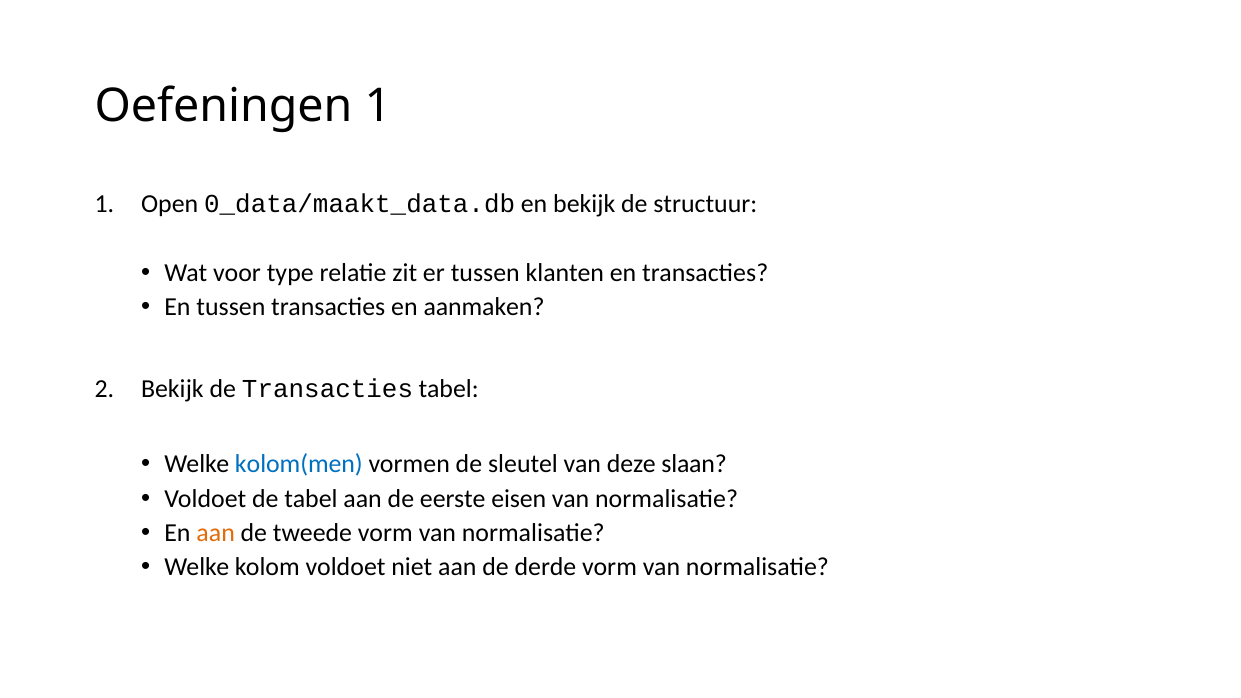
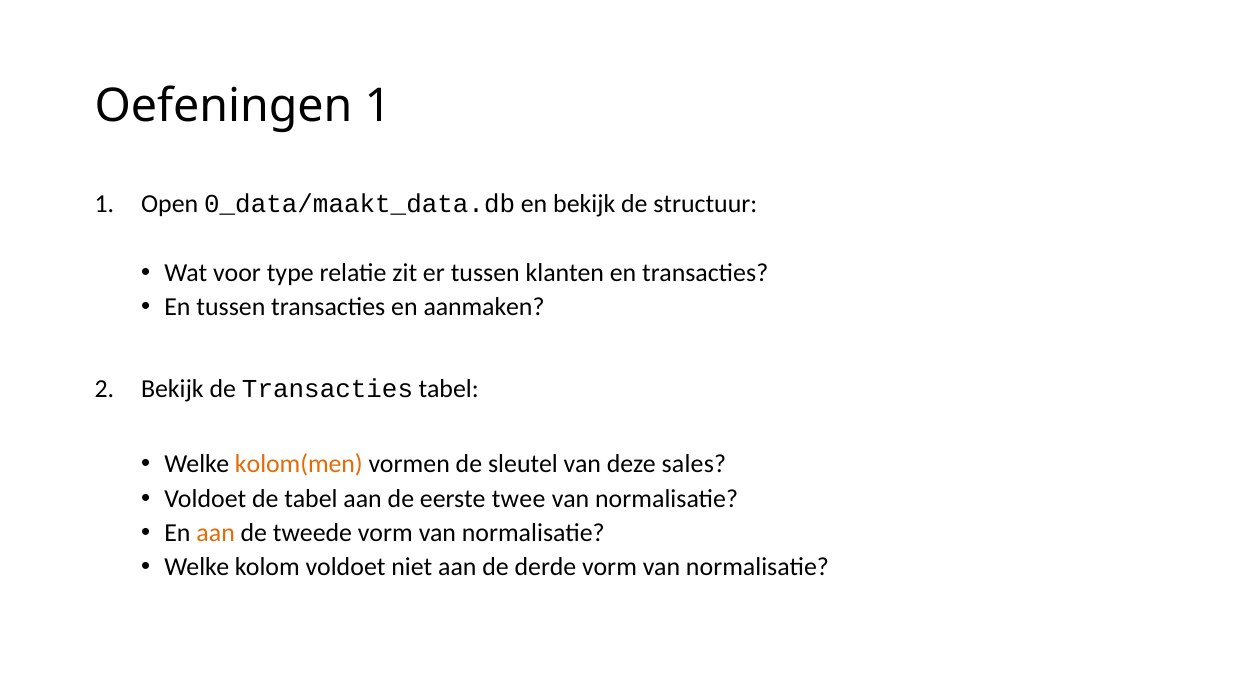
kolom(men colour: blue -> orange
slaan: slaan -> sales
eisen: eisen -> twee
